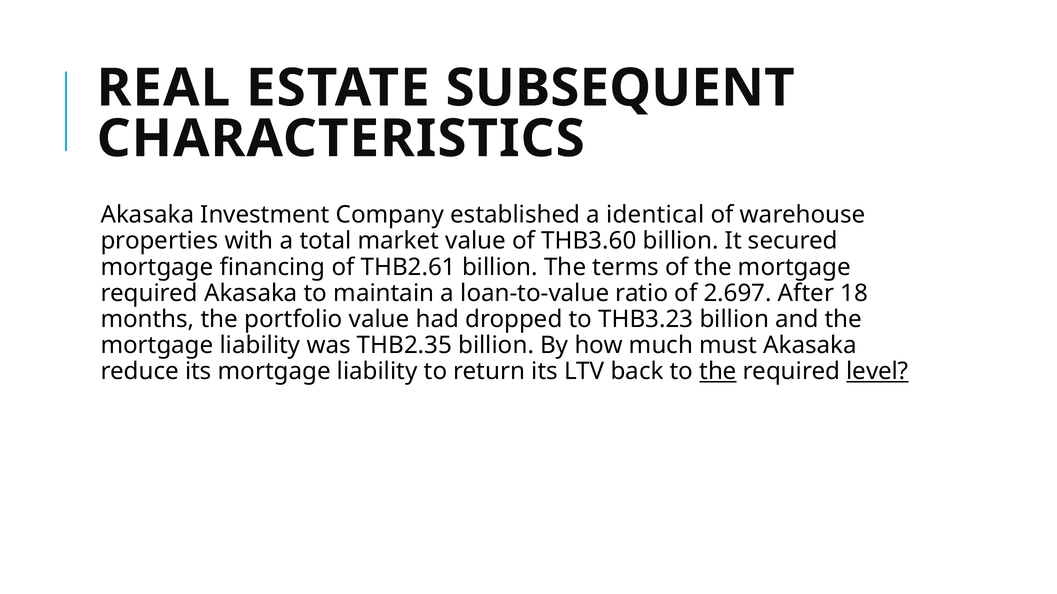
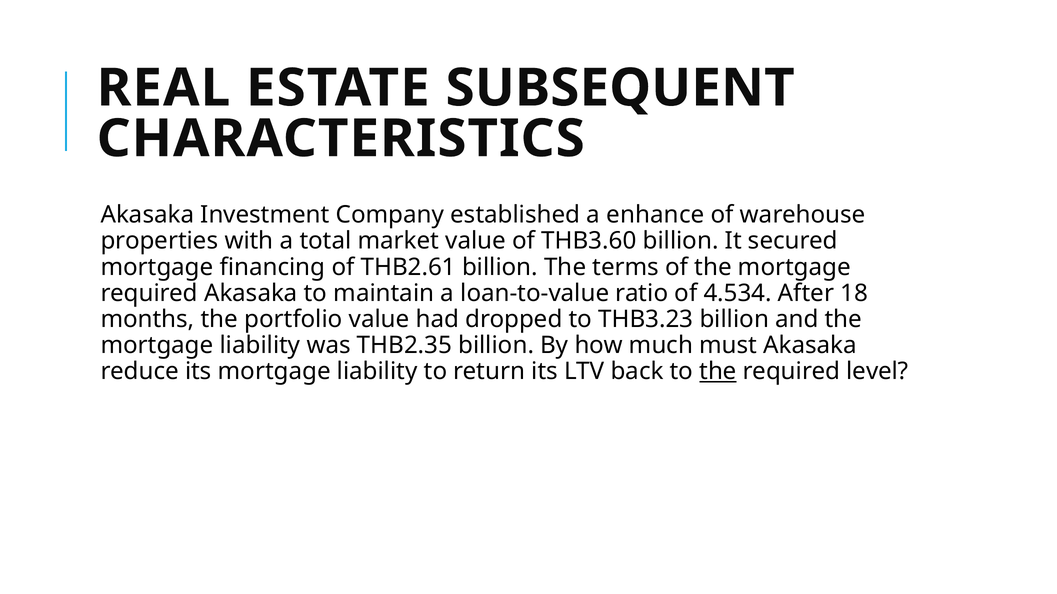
identical: identical -> enhance
2.697: 2.697 -> 4.534
level underline: present -> none
